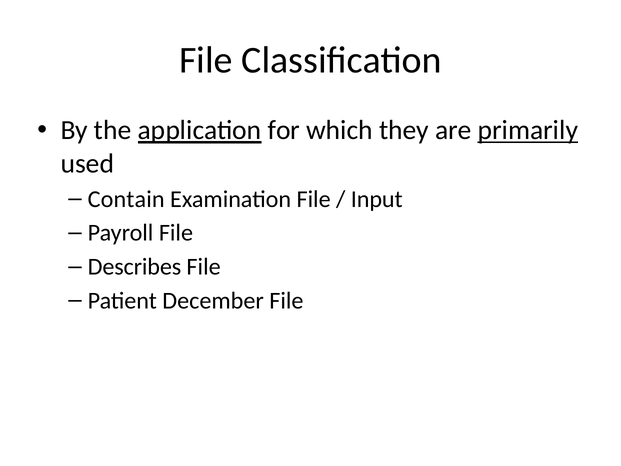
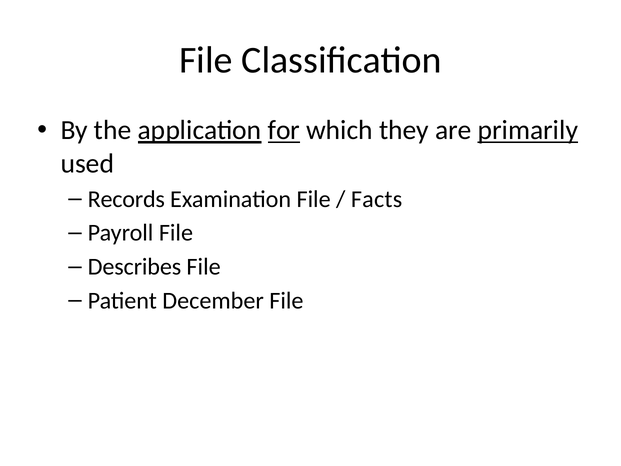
for underline: none -> present
Contain: Contain -> Records
Input: Input -> Facts
